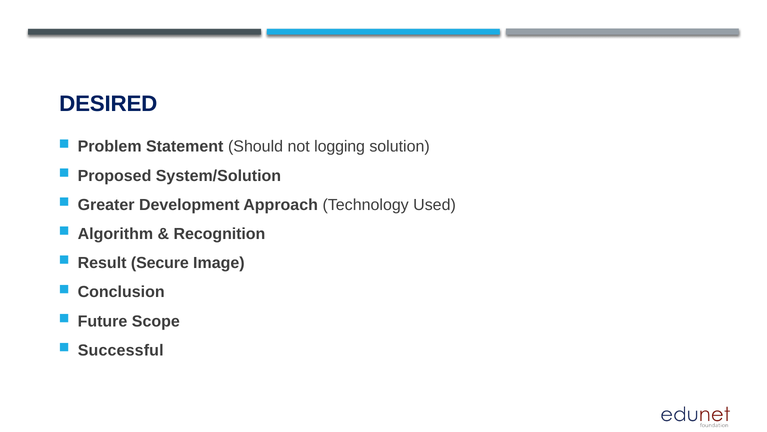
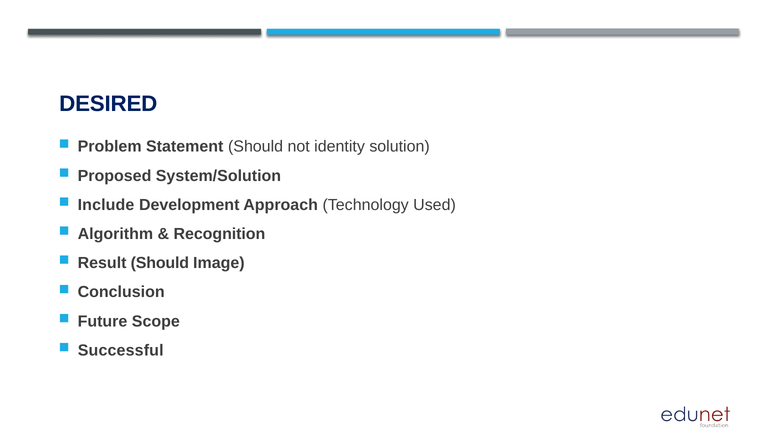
logging: logging -> identity
Greater: Greater -> Include
Result Secure: Secure -> Should
